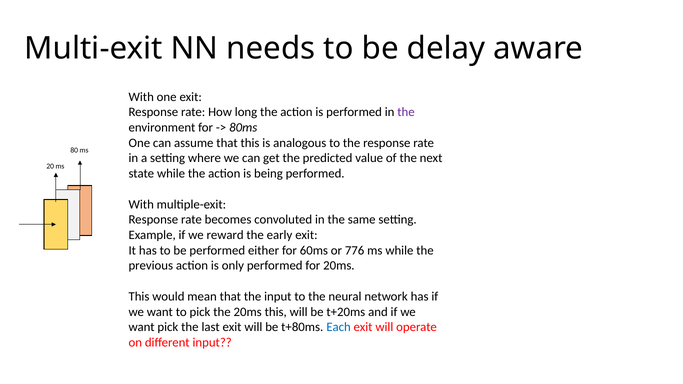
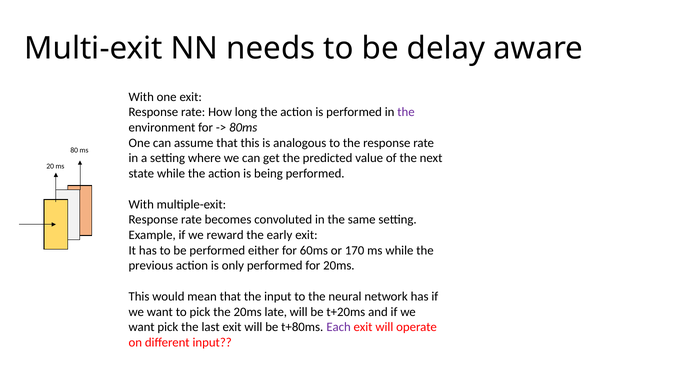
776: 776 -> 170
the 20ms this: this -> late
Each colour: blue -> purple
